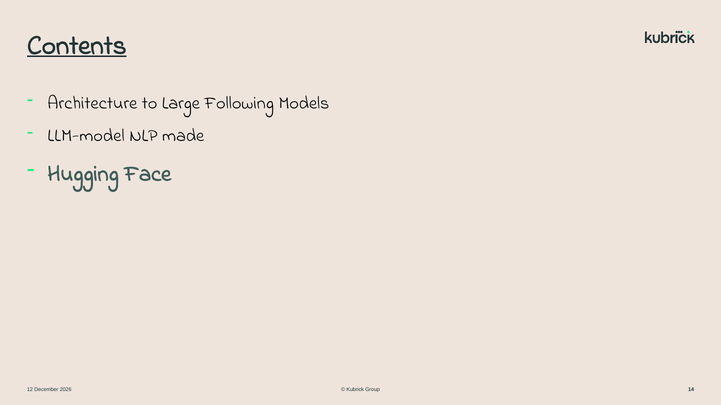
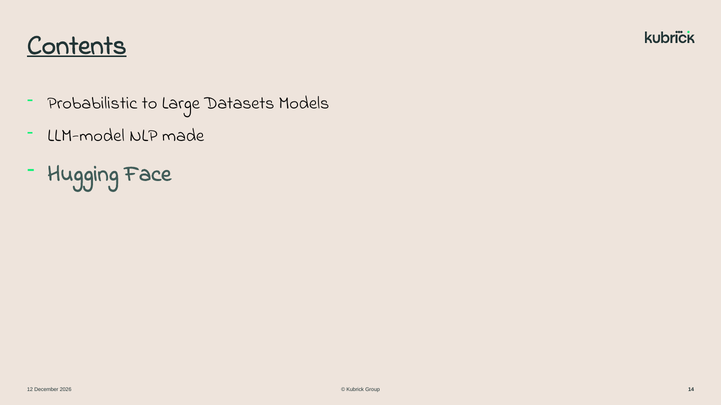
Architecture: Architecture -> Probabilistic
Following: Following -> Datasets
